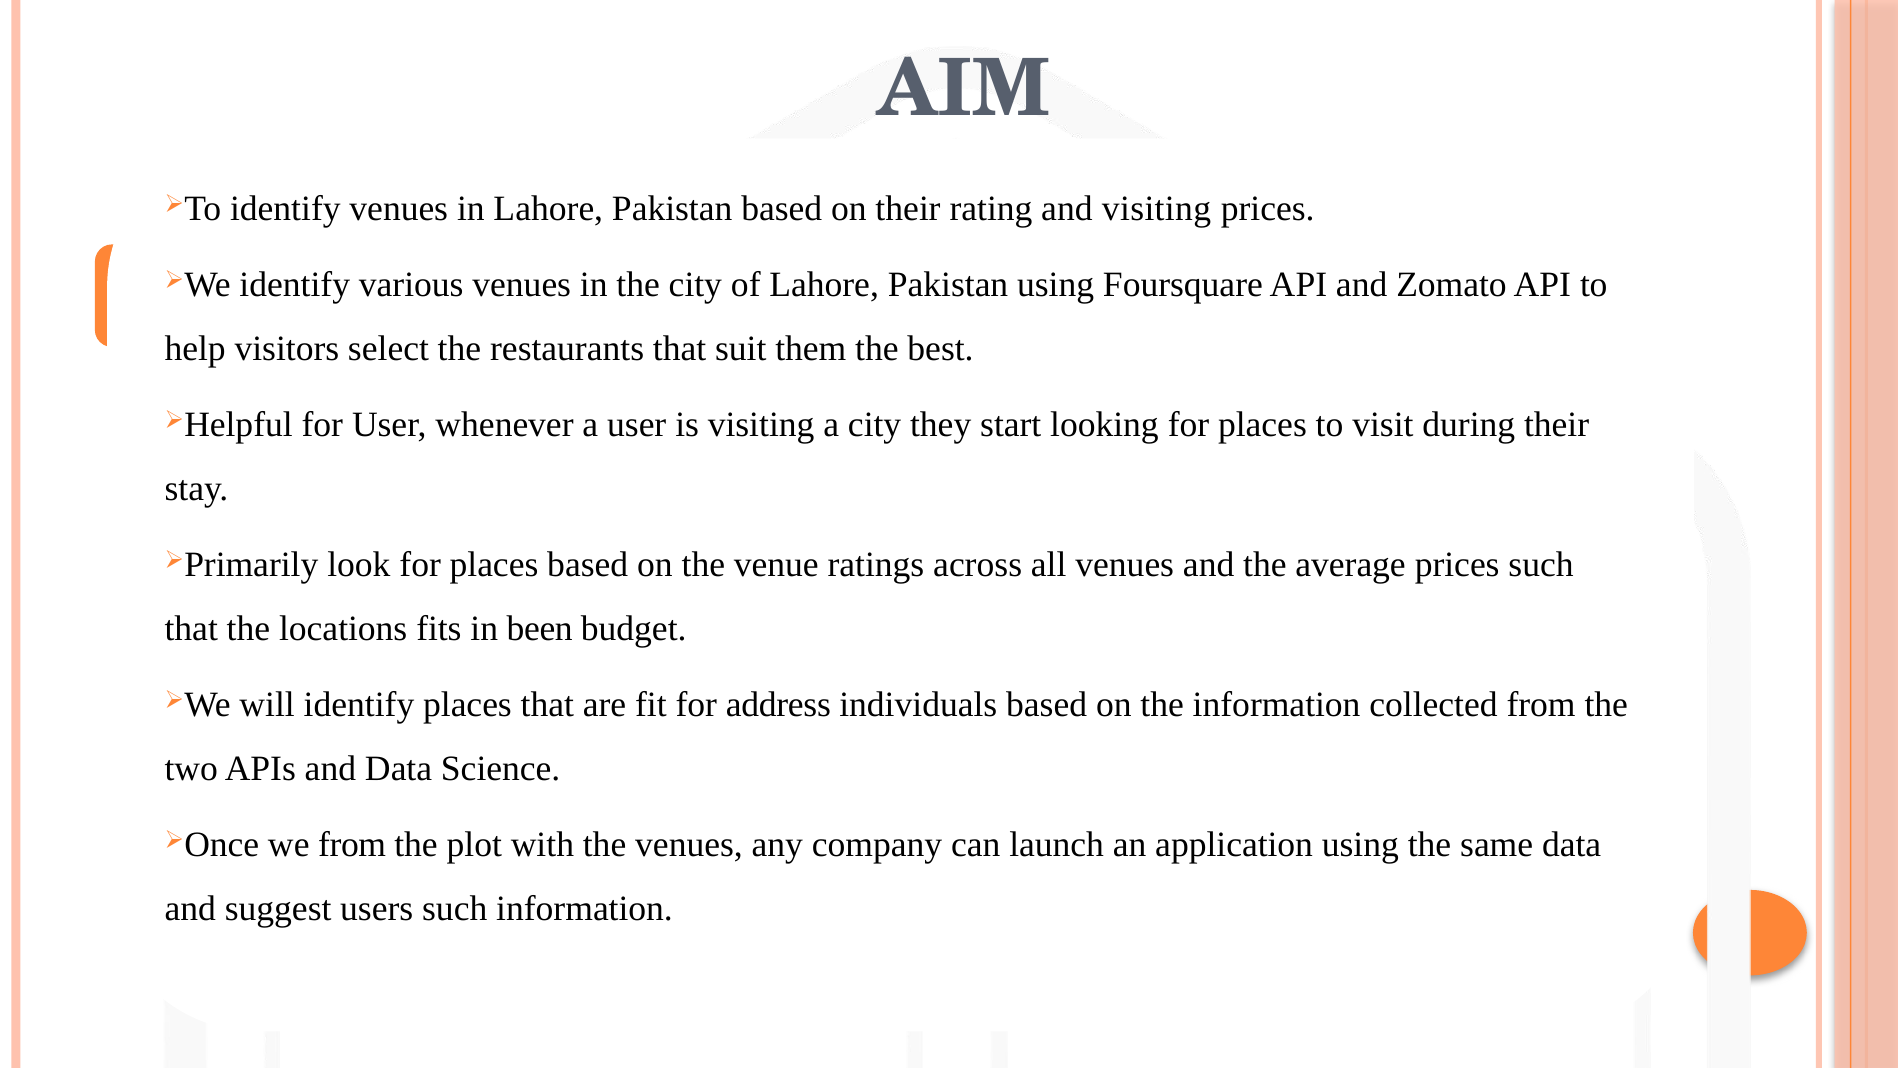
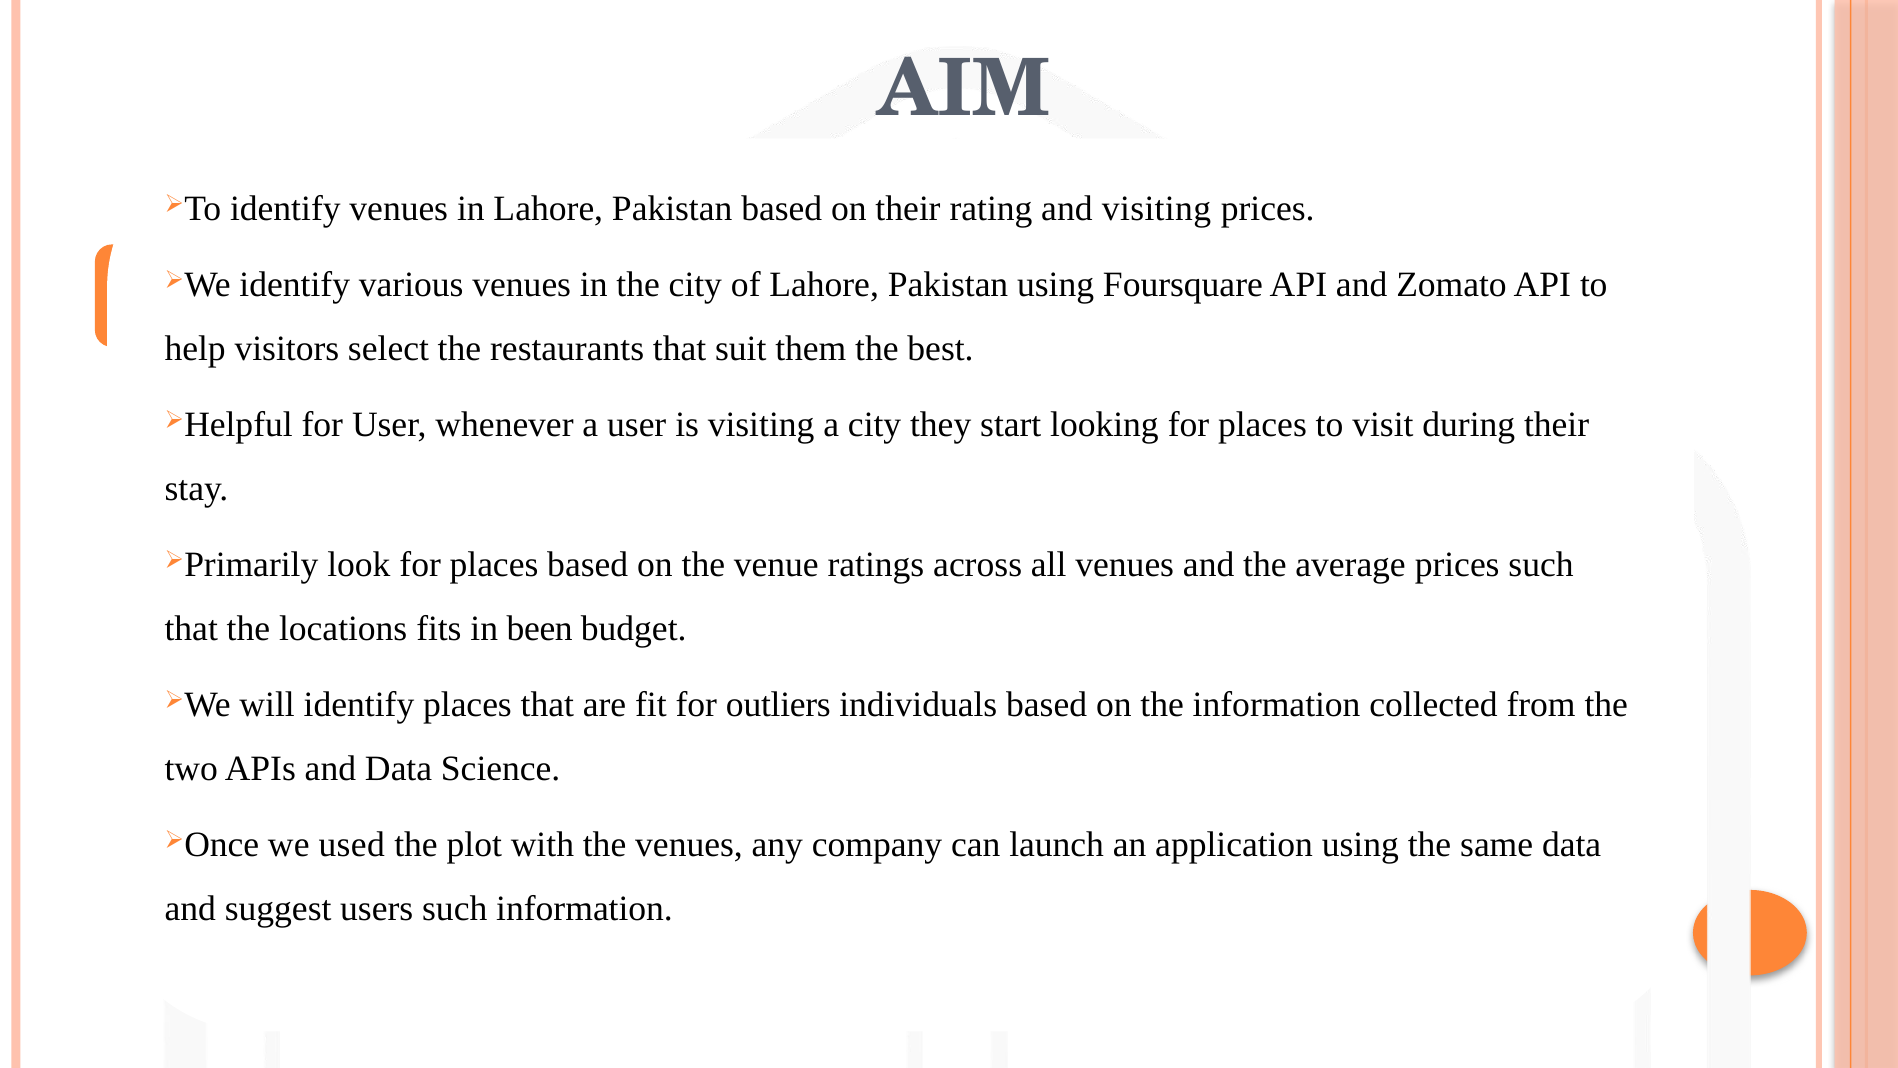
address: address -> outliers
we from: from -> used
